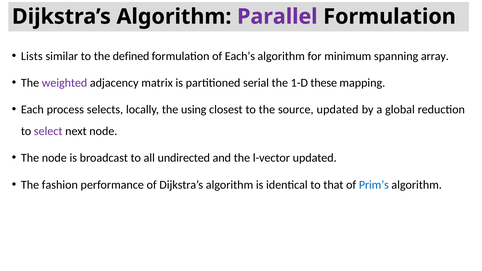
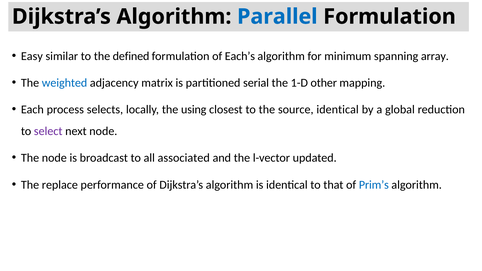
Parallel colour: purple -> blue
Lists: Lists -> Easy
weighted colour: purple -> blue
these: these -> other
source updated: updated -> identical
undirected: undirected -> associated
fashion: fashion -> replace
